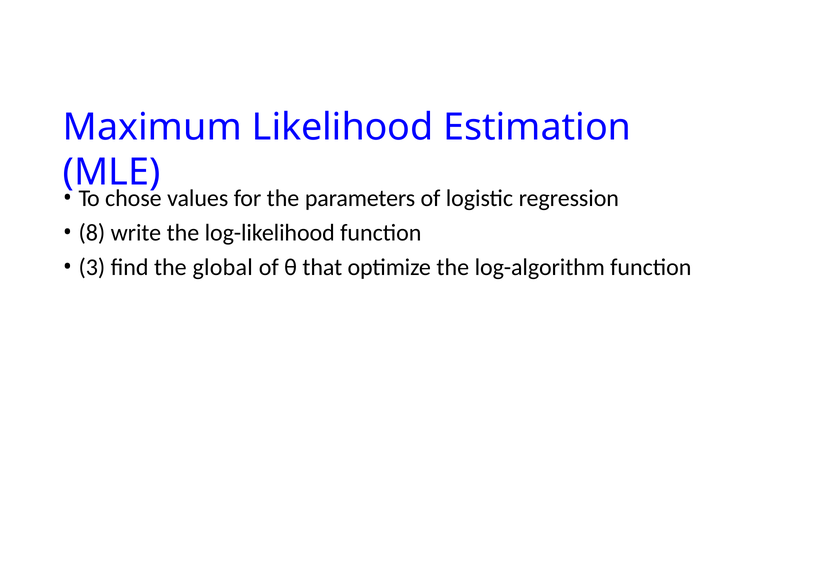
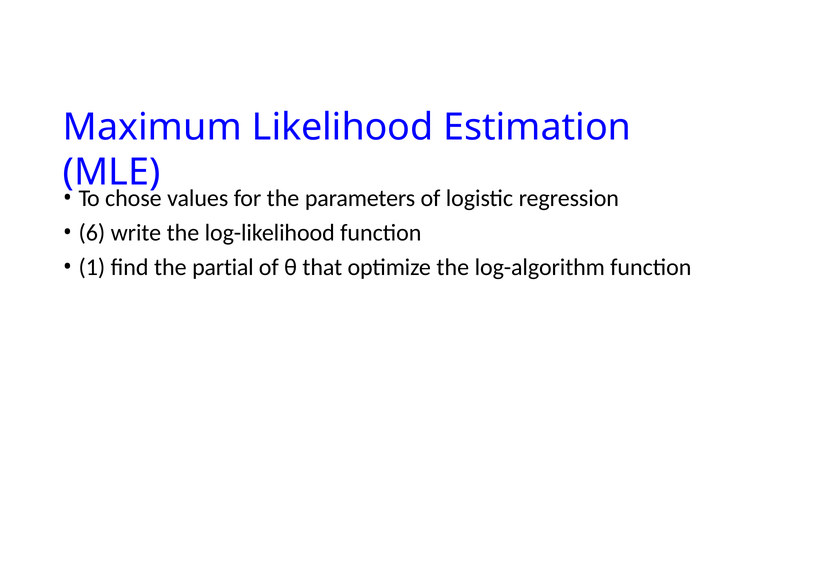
8: 8 -> 6
3: 3 -> 1
global: global -> partial
